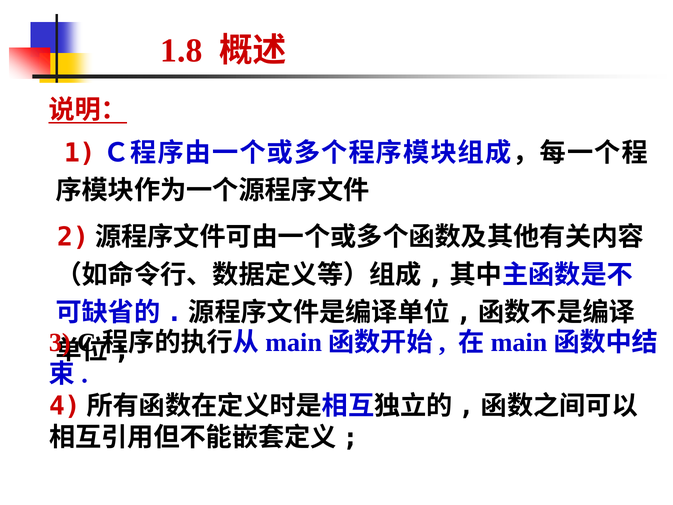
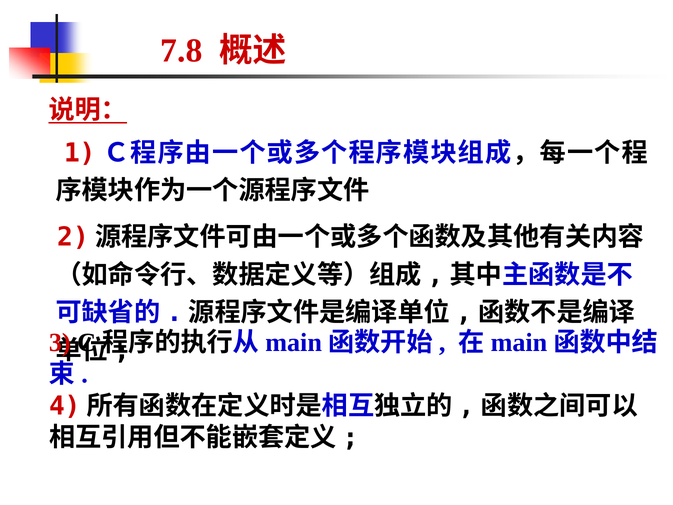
1.8: 1.8 -> 7.8
